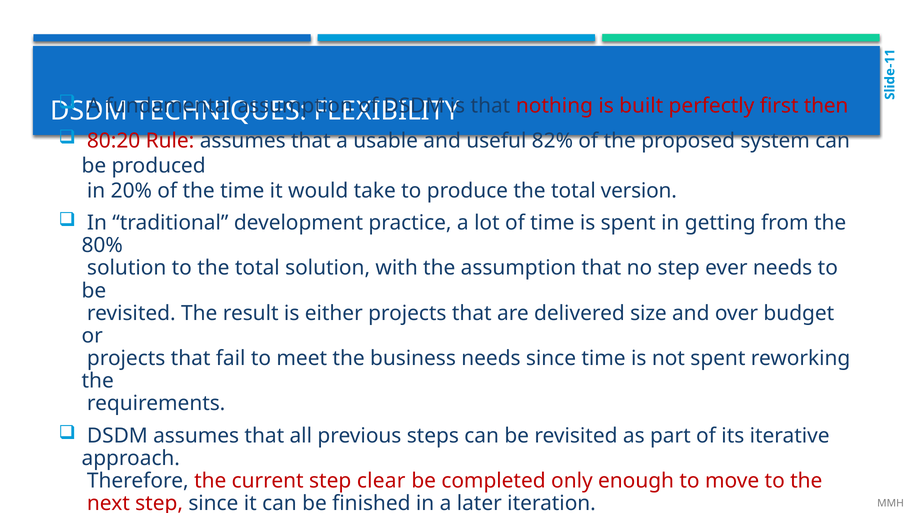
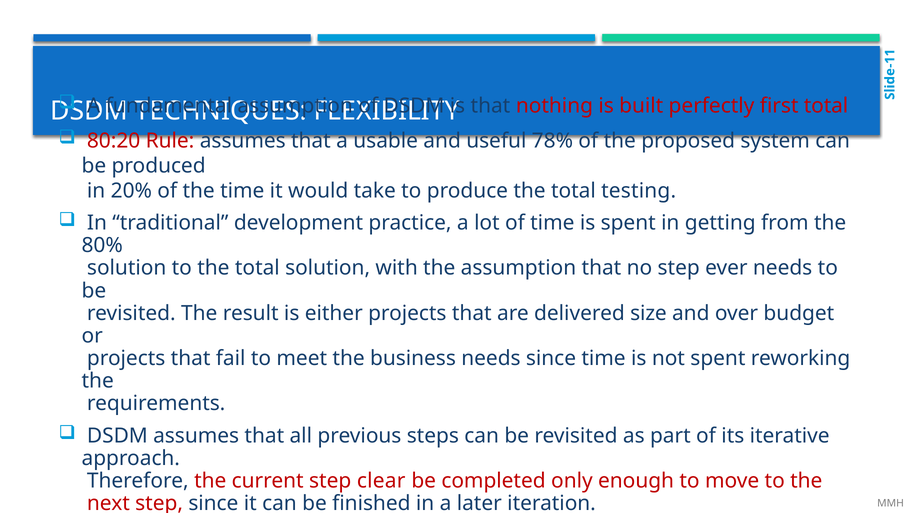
first then: then -> total
82%: 82% -> 78%
version: version -> testing
